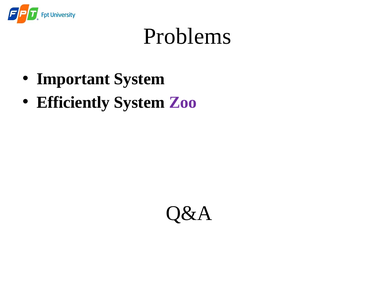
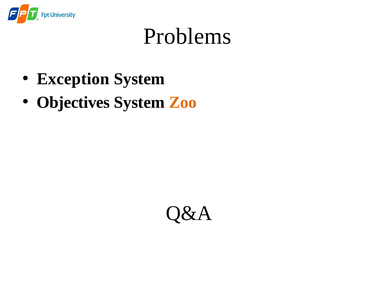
Important: Important -> Exception
Efficiently: Efficiently -> Objectives
Zoo colour: purple -> orange
